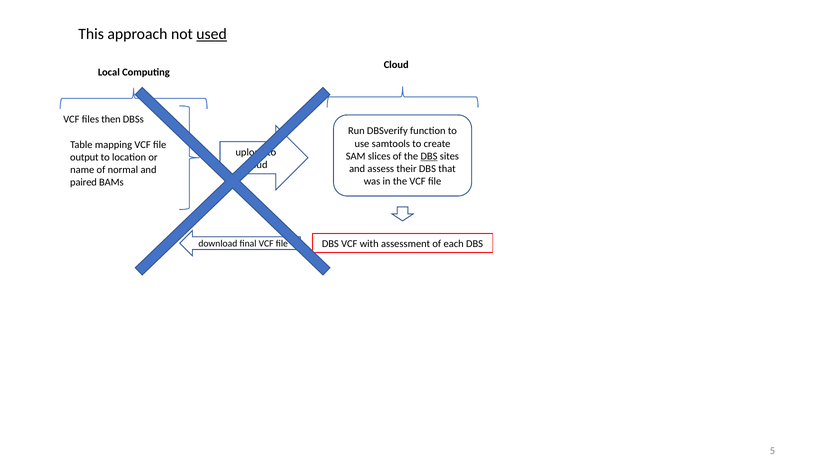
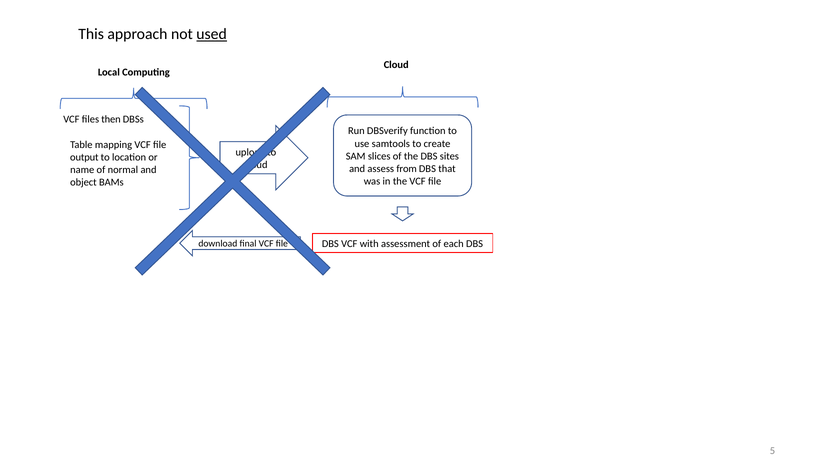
DBS at (429, 156) underline: present -> none
their: their -> from
paired: paired -> object
